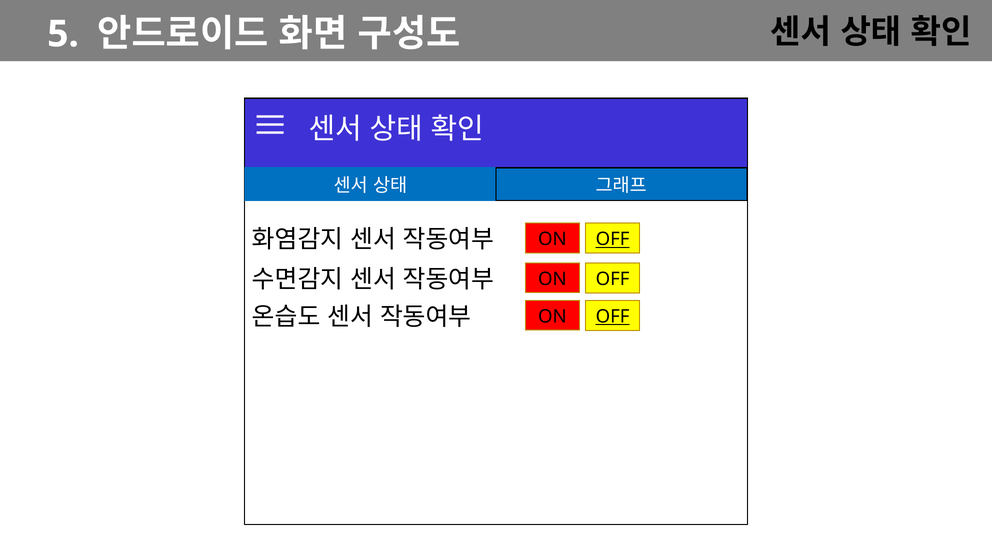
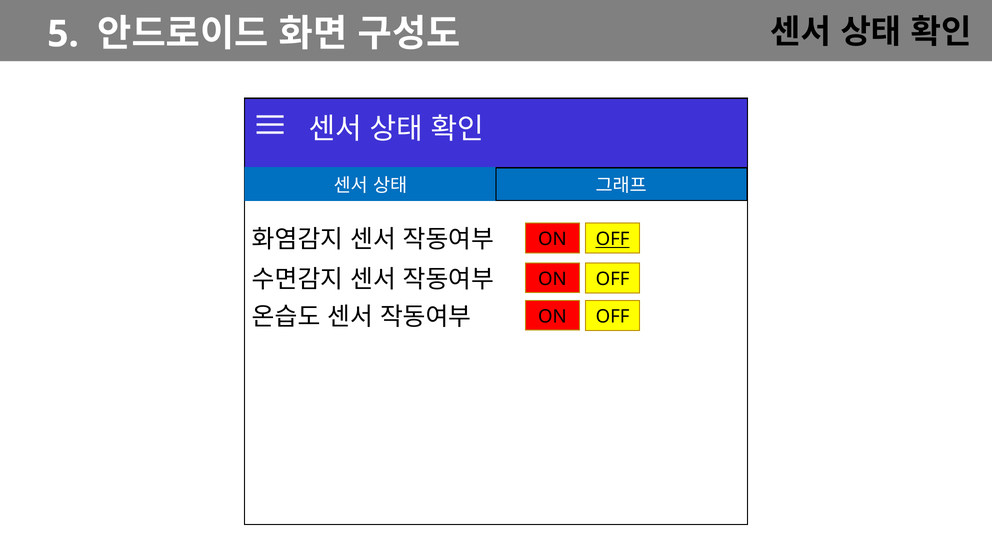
OFF at (613, 317) underline: present -> none
